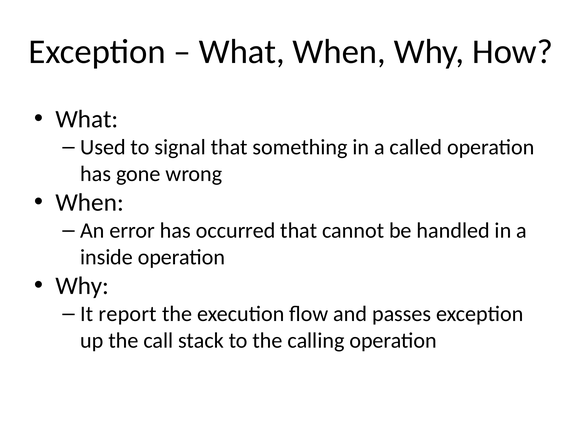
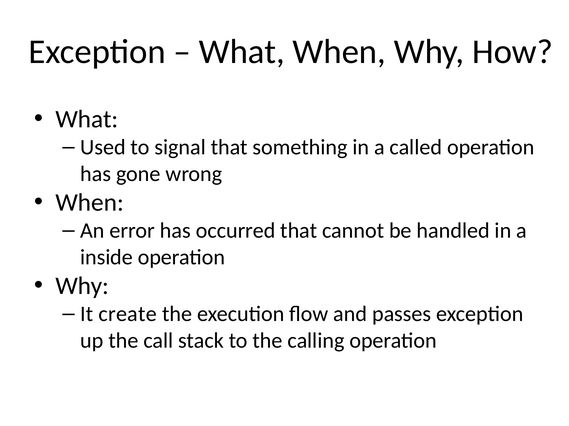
report: report -> create
